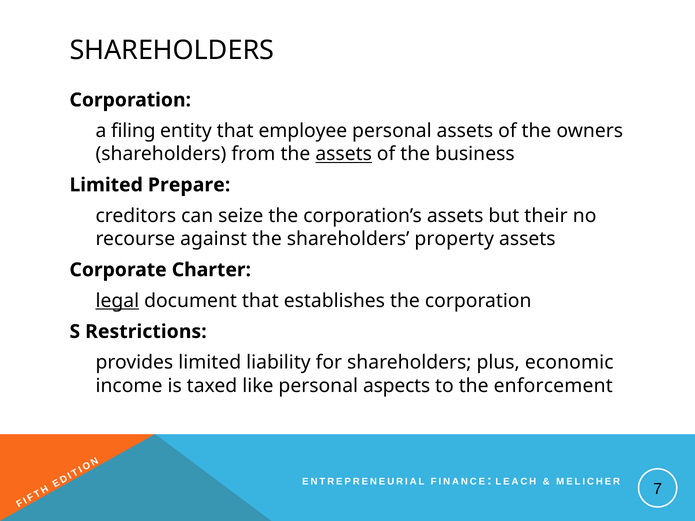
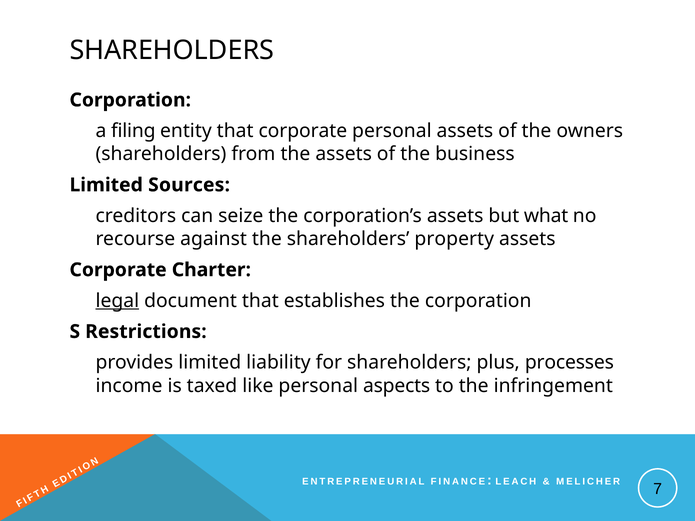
that employee: employee -> corporate
assets at (344, 154) underline: present -> none
Prepare: Prepare -> Sources
their: their -> what
economic: economic -> processes
enforcement: enforcement -> infringement
